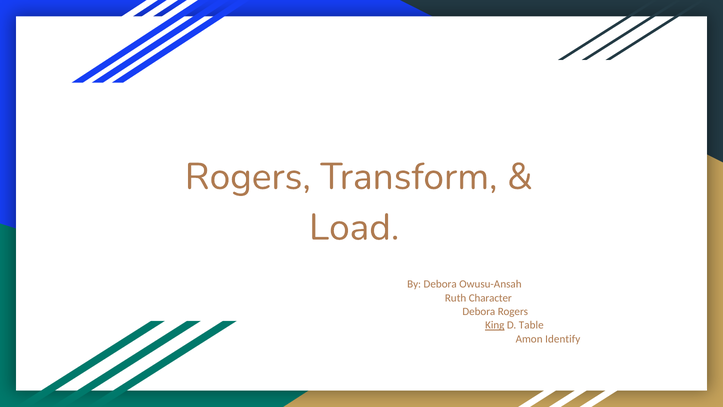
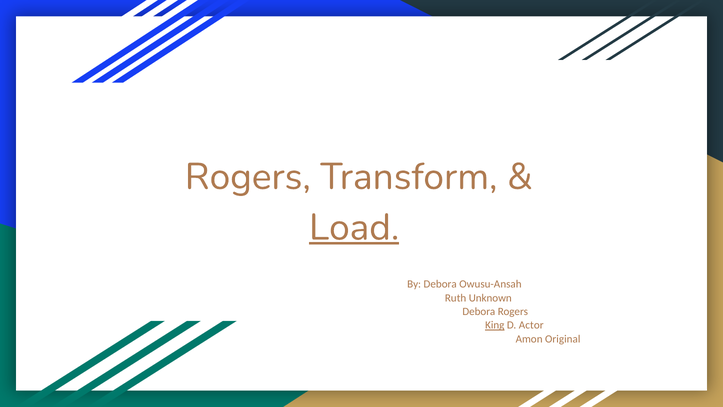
Load underline: none -> present
Character: Character -> Unknown
Table: Table -> Actor
Identify: Identify -> Original
